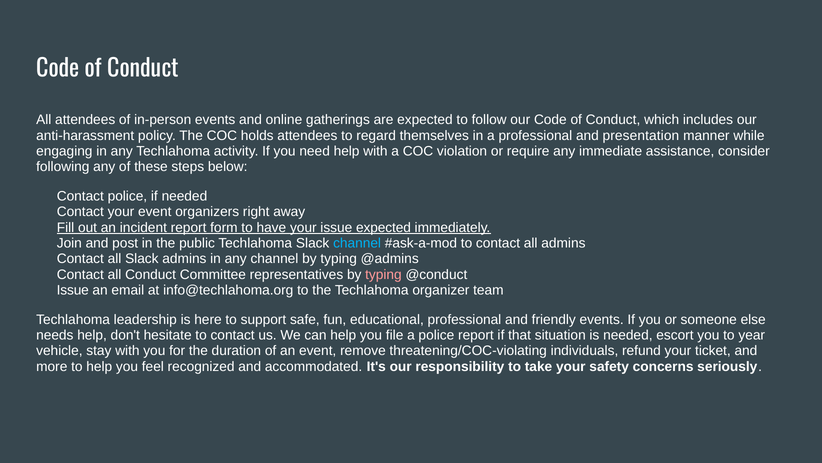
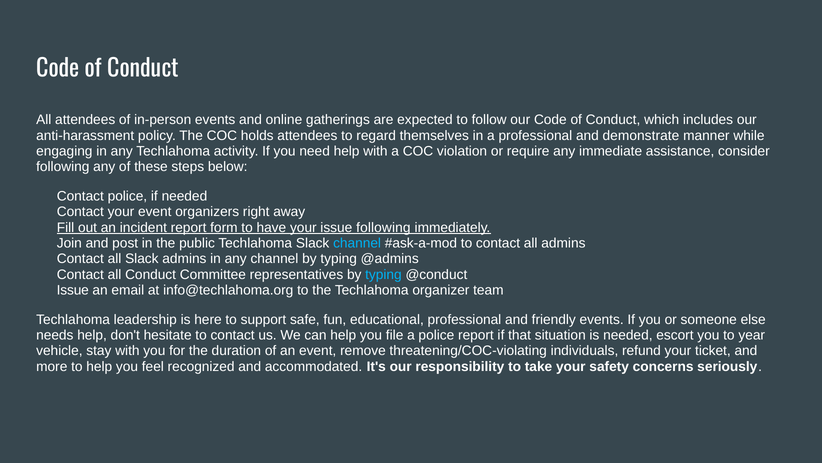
presentation: presentation -> demonstrate
issue expected: expected -> following
typing at (383, 274) colour: pink -> light blue
